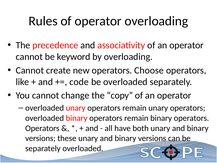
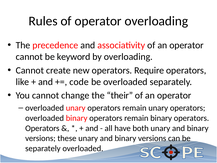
Choose: Choose -> Require
copy: copy -> their
